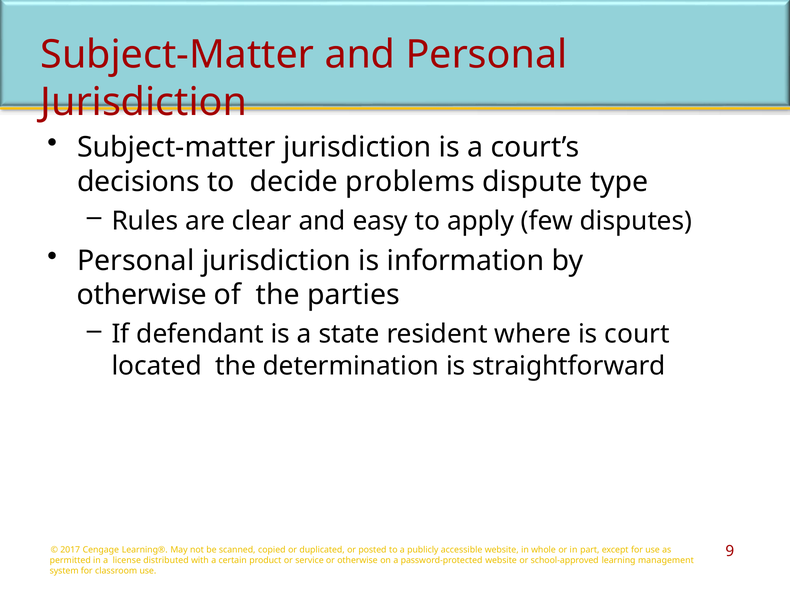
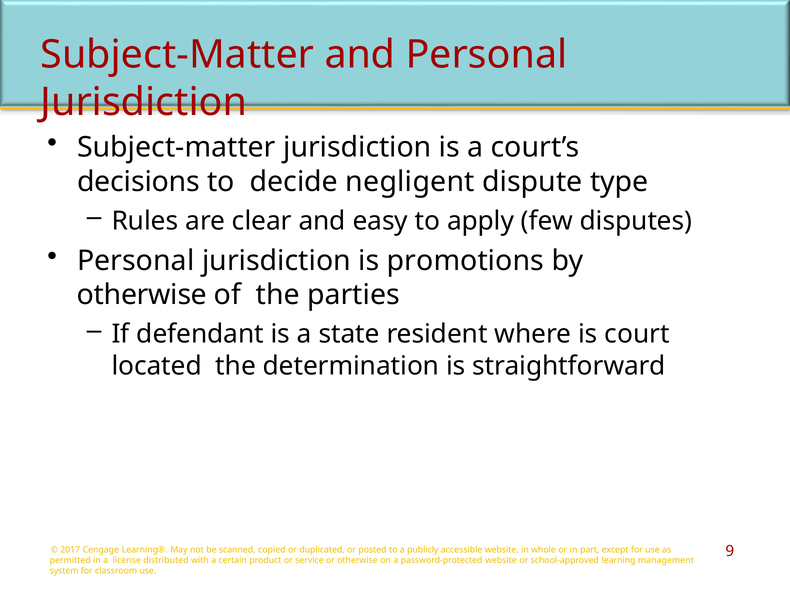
problems: problems -> negligent
information: information -> promotions
